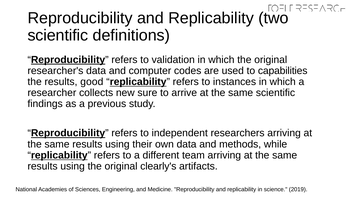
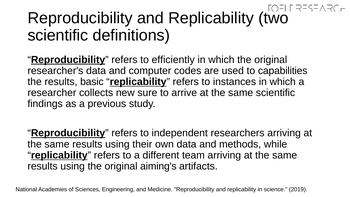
validation: validation -> efficiently
good: good -> basic
clearly's: clearly's -> aiming's
